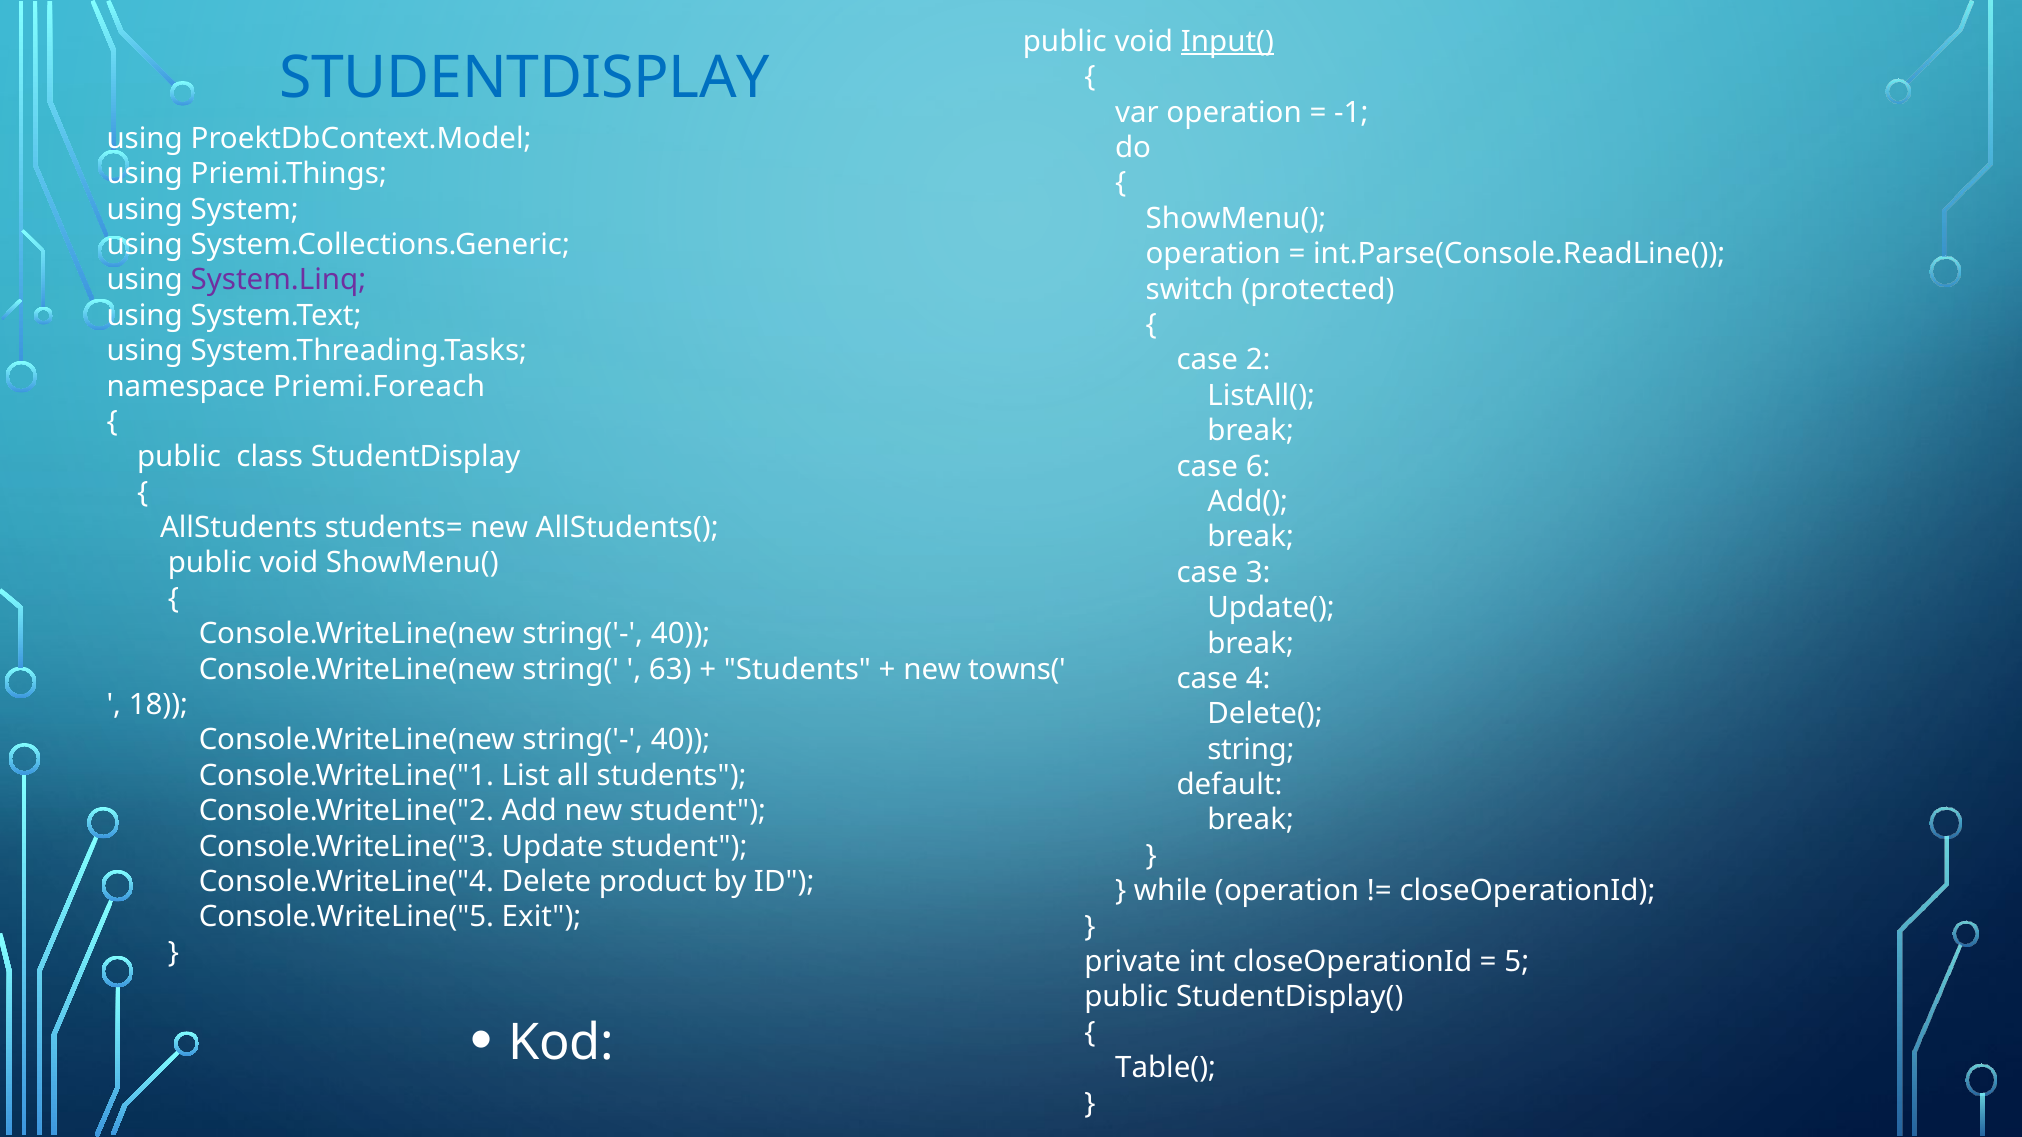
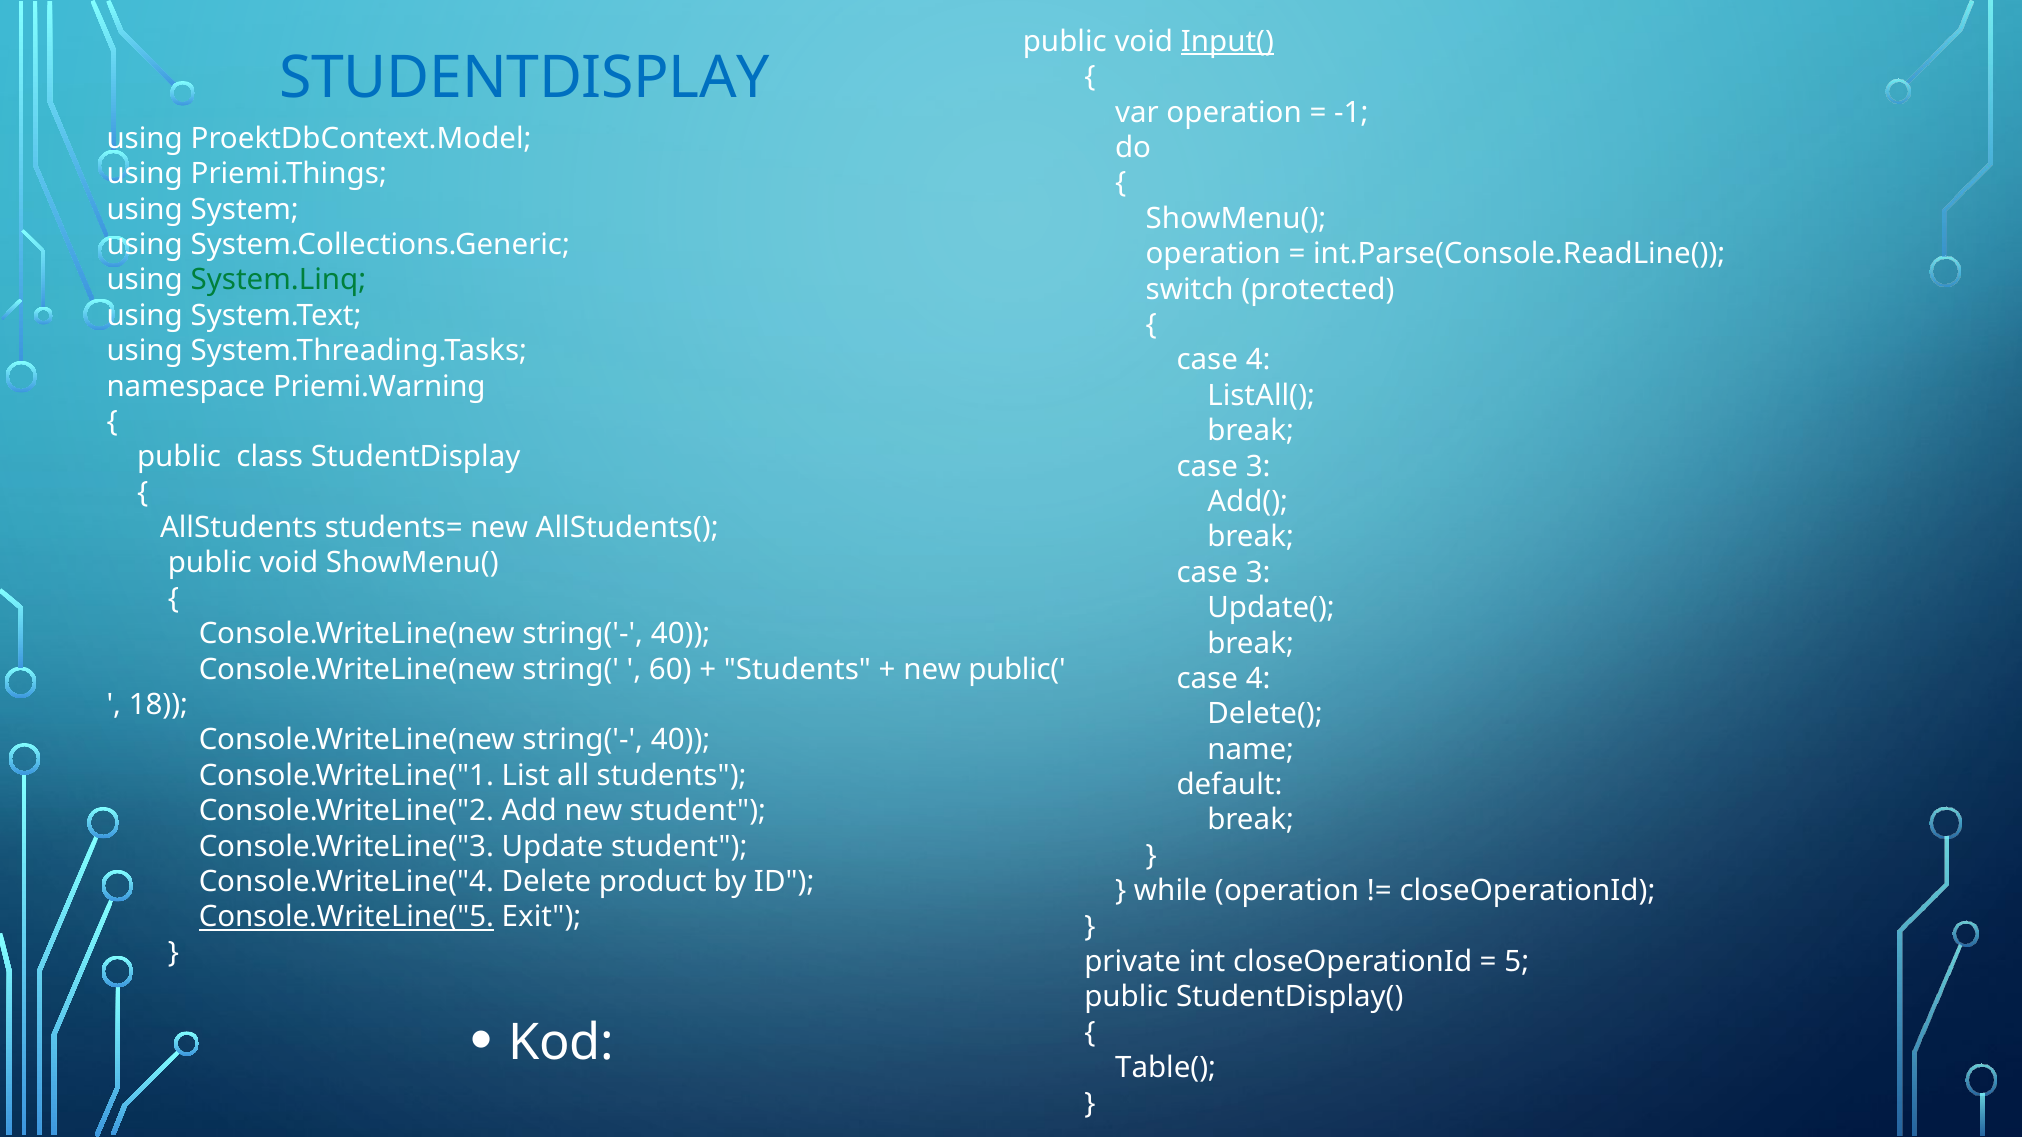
System.Linq colour: purple -> green
2 at (1258, 360): 2 -> 4
Priemi.Foreach: Priemi.Foreach -> Priemi.Warning
6 at (1258, 466): 6 -> 3
63: 63 -> 60
towns(: towns( -> public(
string: string -> name
Console.WriteLine("5 underline: none -> present
